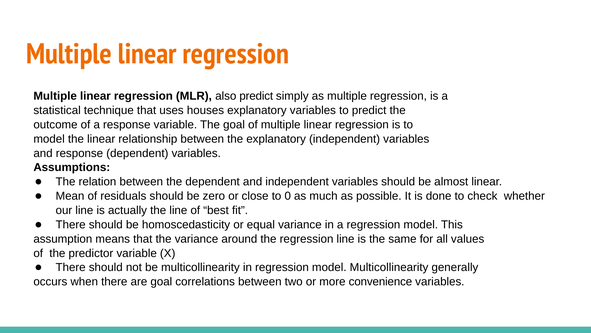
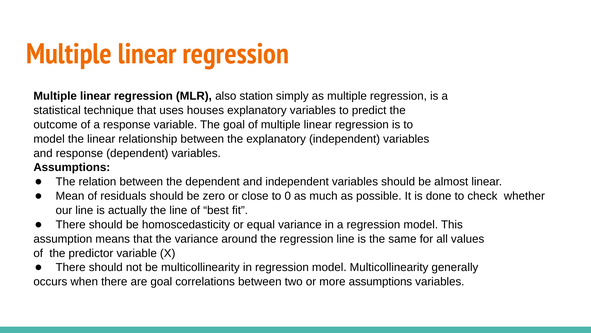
also predict: predict -> station
more convenience: convenience -> assumptions
